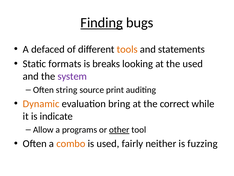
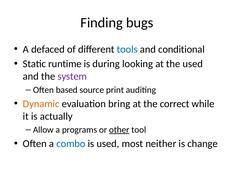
Finding underline: present -> none
tools colour: orange -> blue
statements: statements -> conditional
formats: formats -> runtime
breaks: breaks -> during
string: string -> based
indicate: indicate -> actually
combo colour: orange -> blue
fairly: fairly -> most
fuzzing: fuzzing -> change
